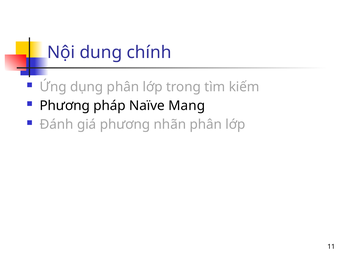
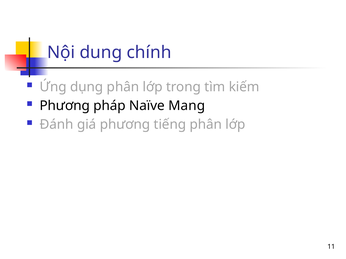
nhãn: nhãn -> tiếng
